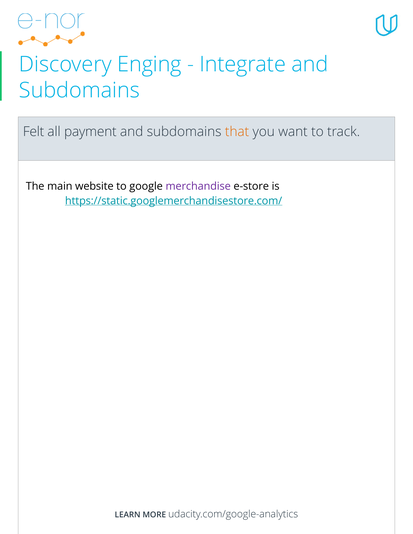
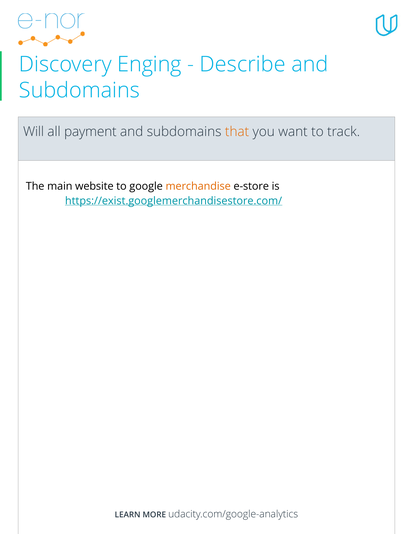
Integrate: Integrate -> Describe
Felt: Felt -> Will
merchandise colour: purple -> orange
https://static.googlemerchandisestore.com/: https://static.googlemerchandisestore.com/ -> https://exist.googlemerchandisestore.com/
